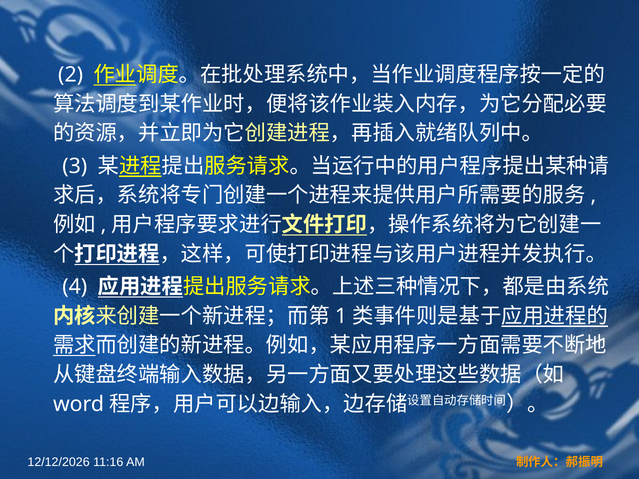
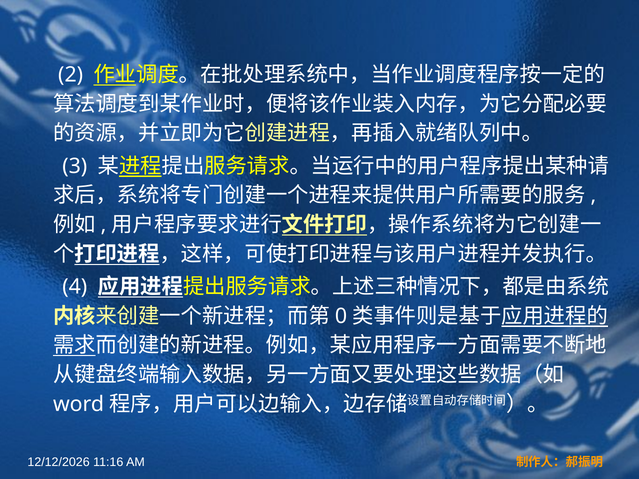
1: 1 -> 0
